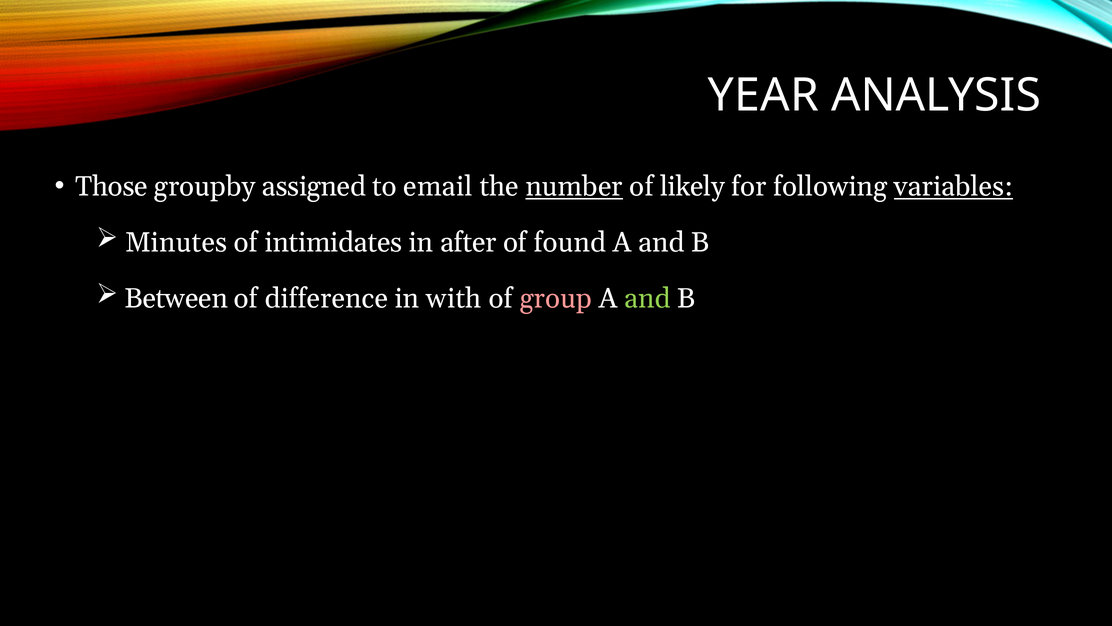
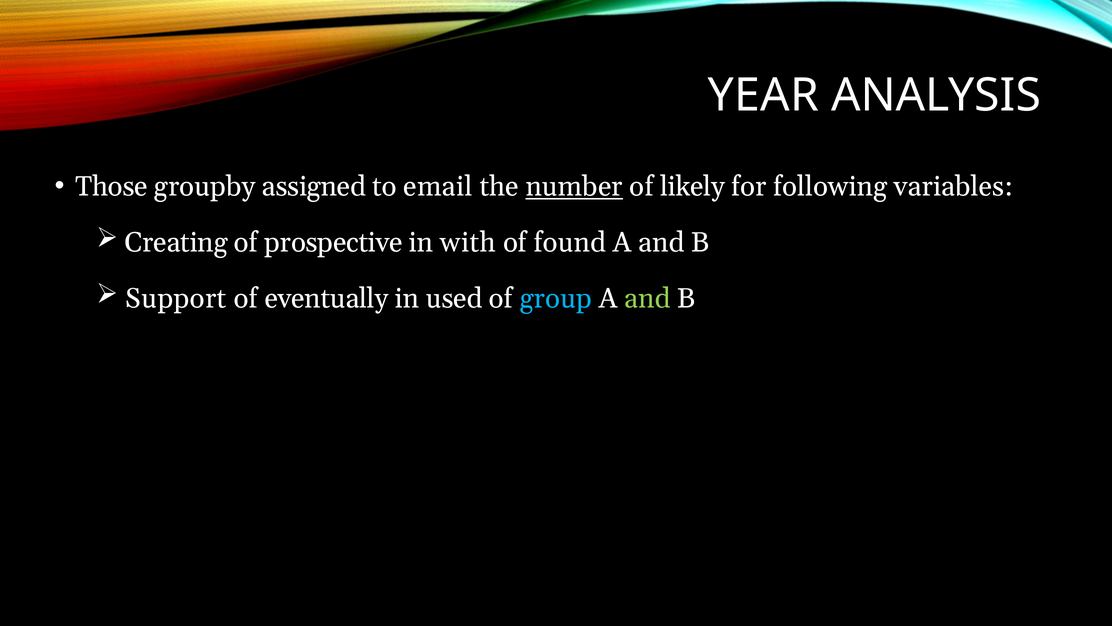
variables underline: present -> none
Minutes: Minutes -> Creating
intimidates: intimidates -> prospective
after: after -> with
Between: Between -> Support
difference: difference -> eventually
with: with -> used
group colour: pink -> light blue
